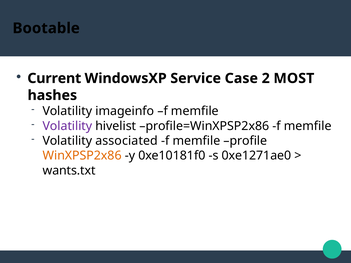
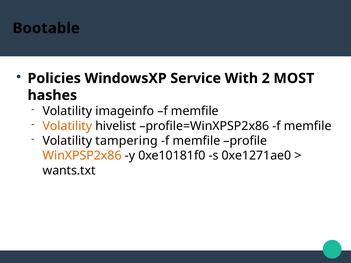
Current: Current -> Policies
Case: Case -> With
Volatility at (67, 126) colour: purple -> orange
associated: associated -> tampering
